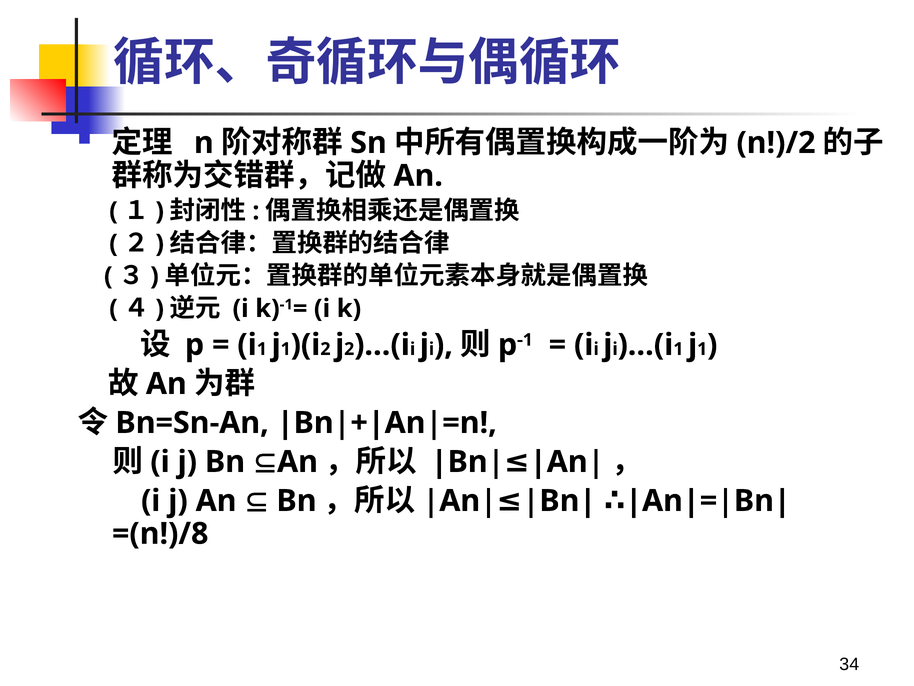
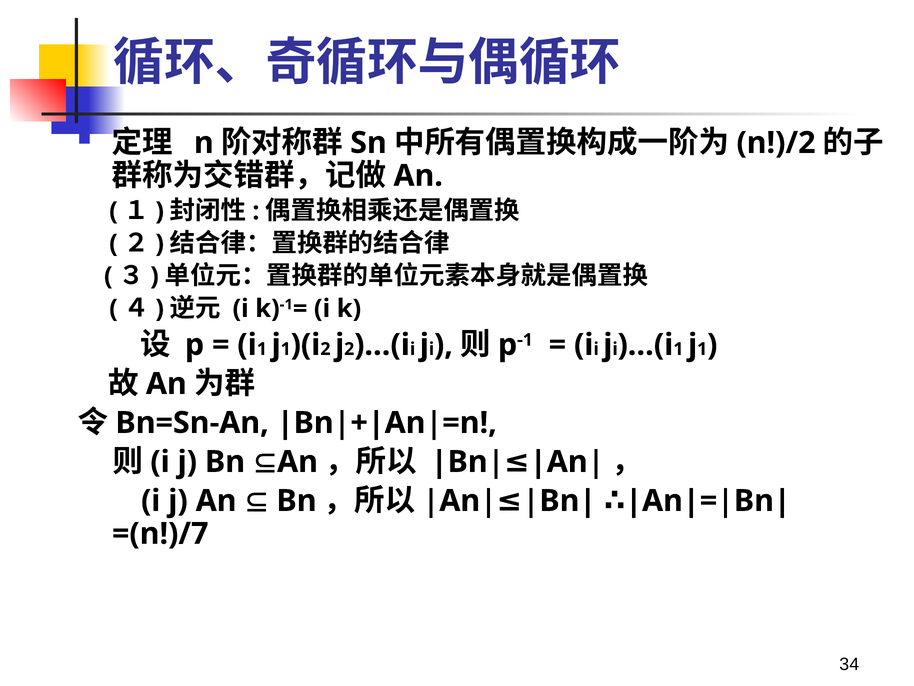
=(n!)/8: =(n!)/8 -> =(n!)/7
